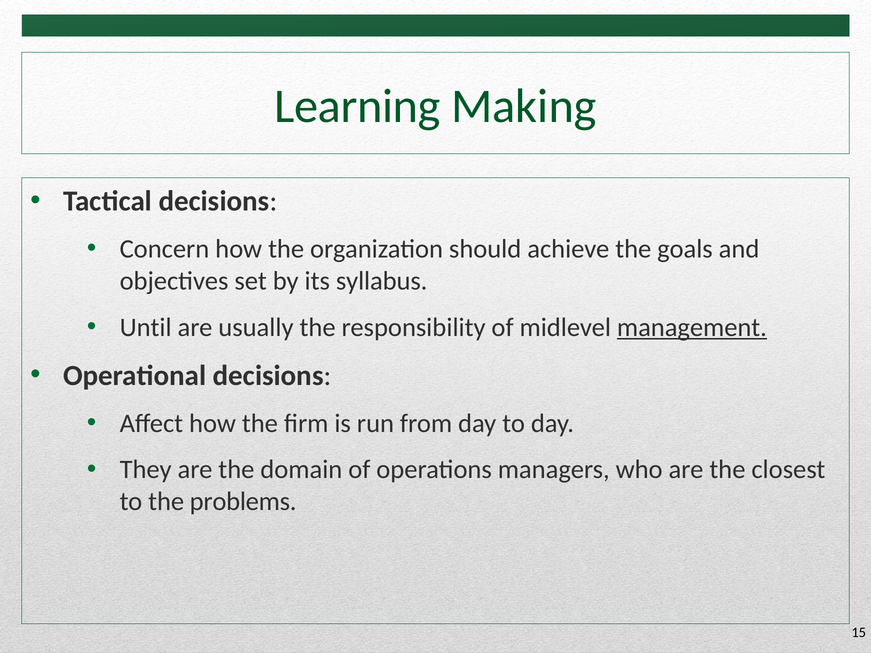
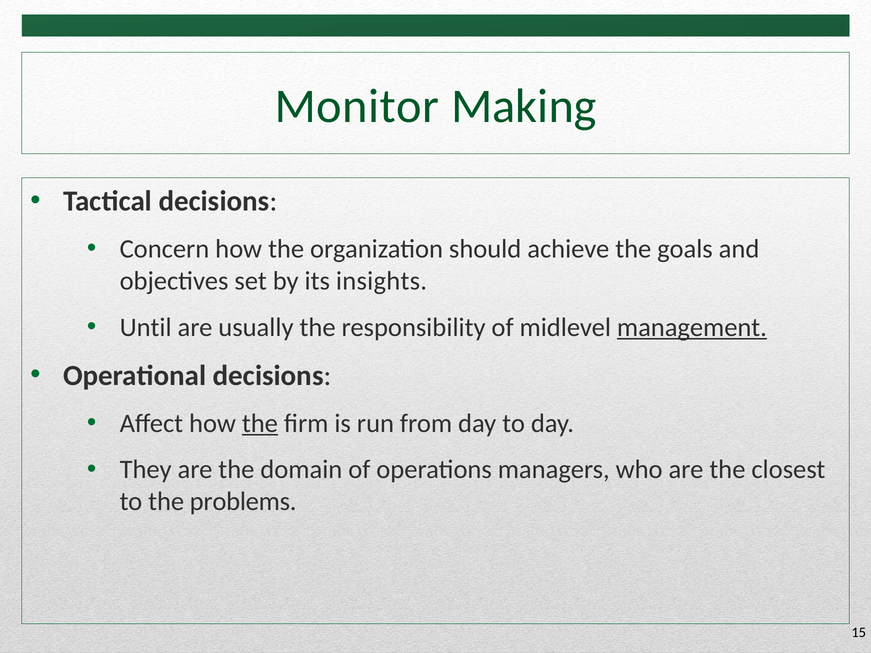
Learning: Learning -> Monitor
syllabus: syllabus -> insights
the at (260, 423) underline: none -> present
